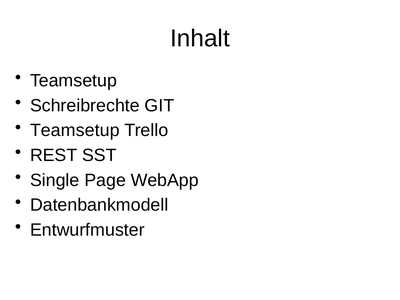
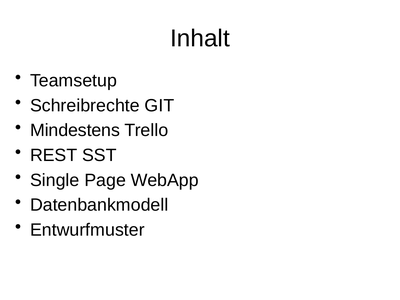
Teamsetup at (75, 130): Teamsetup -> Mindestens
